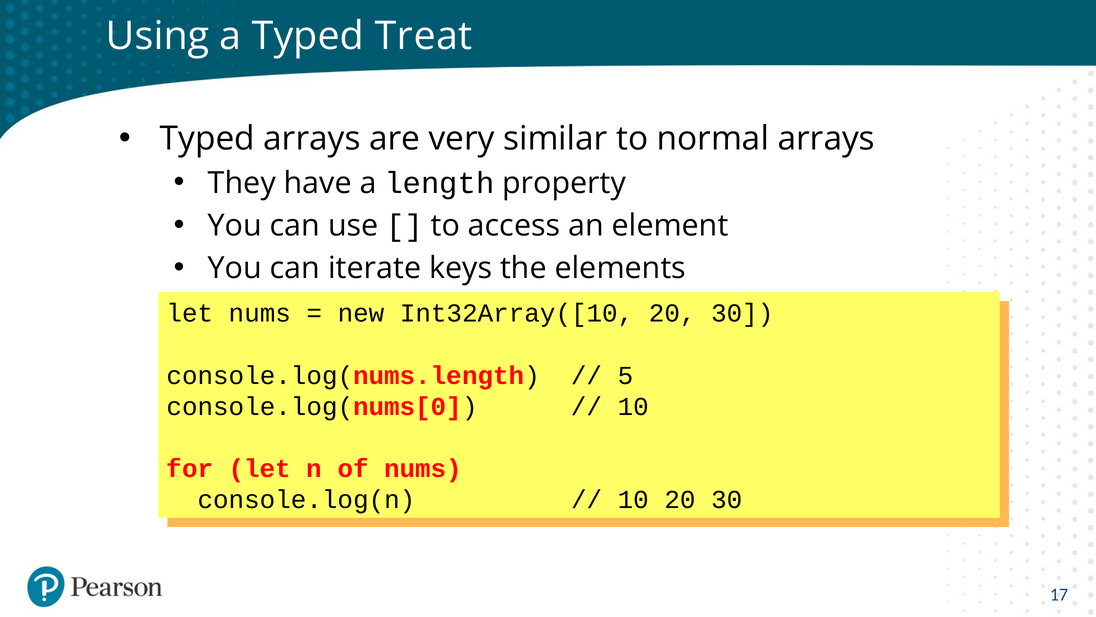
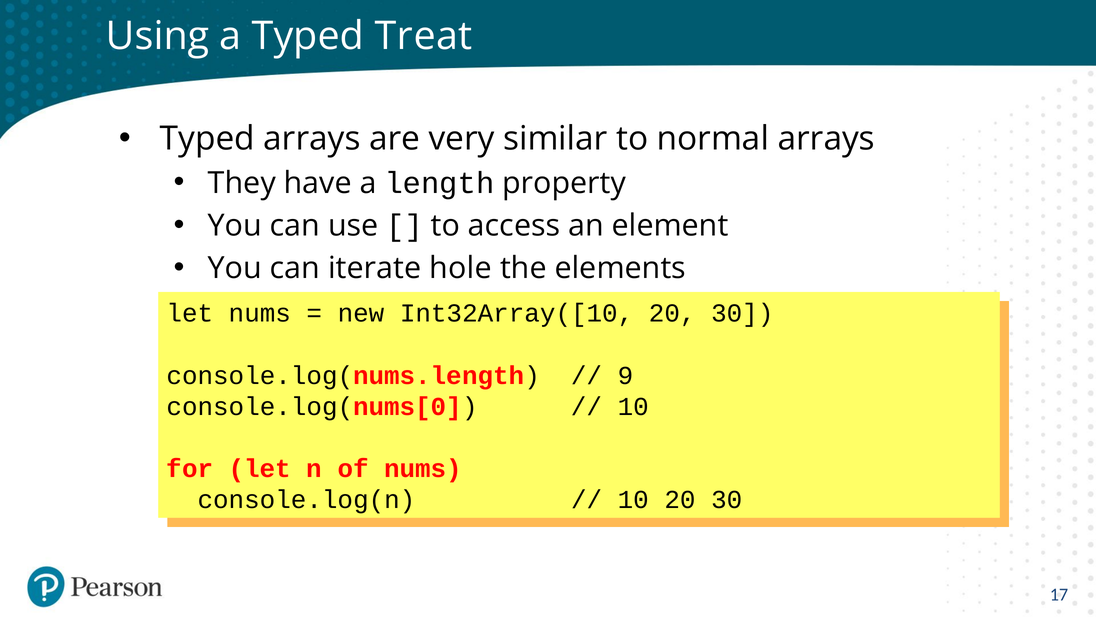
keys: keys -> hole
5: 5 -> 9
